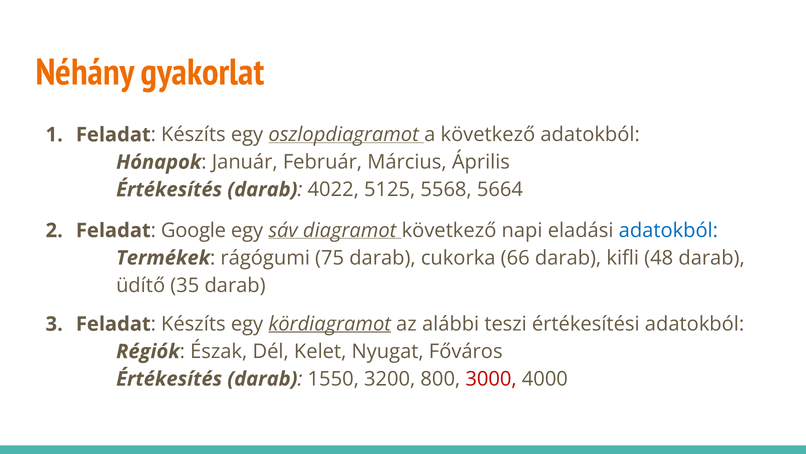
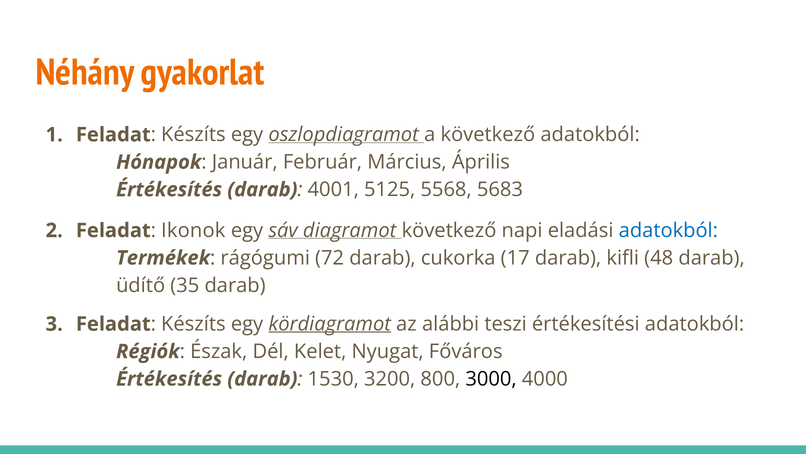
4022: 4022 -> 4001
5664: 5664 -> 5683
Google: Google -> Ikonok
75: 75 -> 72
66: 66 -> 17
1550: 1550 -> 1530
3000 colour: red -> black
